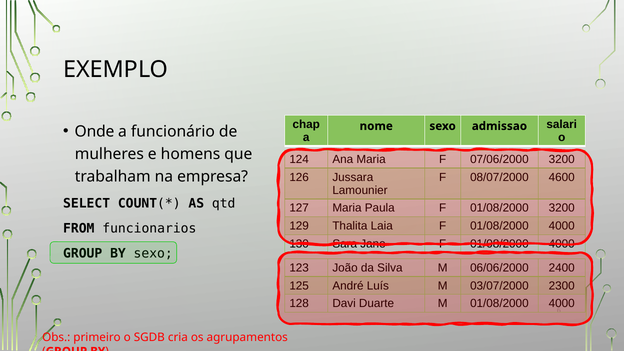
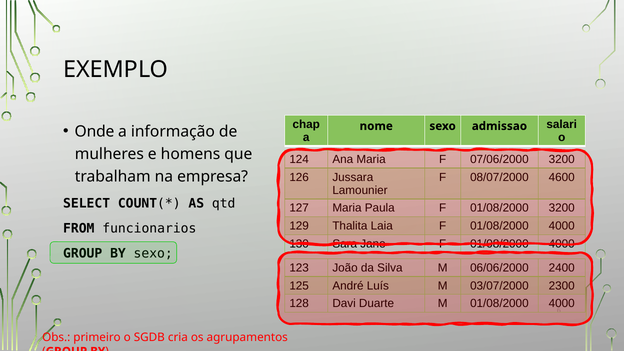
funcionário: funcionário -> informação
